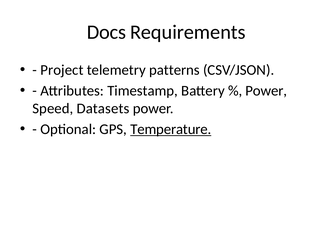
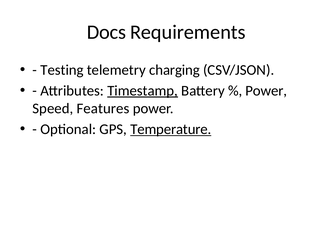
Project: Project -> Testing
patterns: patterns -> charging
Timestamp underline: none -> present
Datasets: Datasets -> Features
